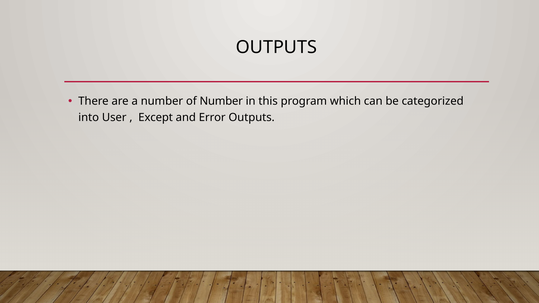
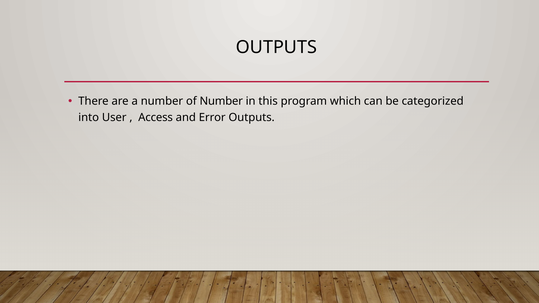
Except: Except -> Access
